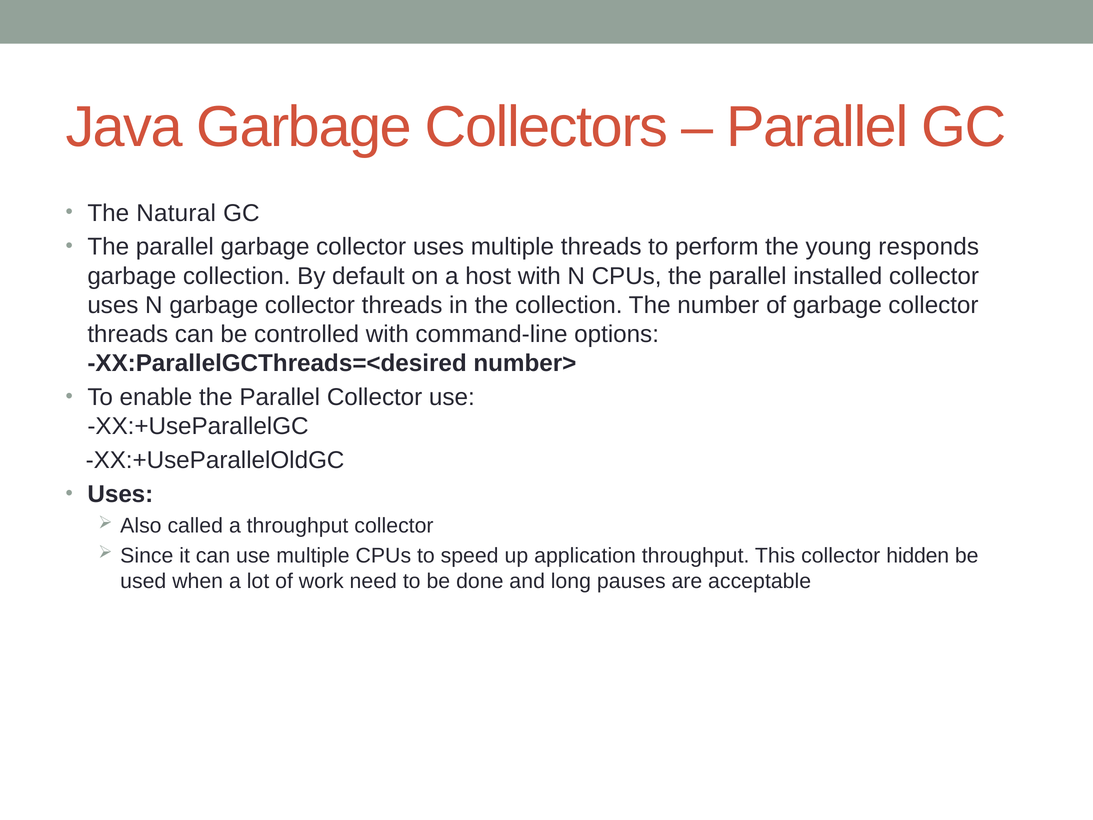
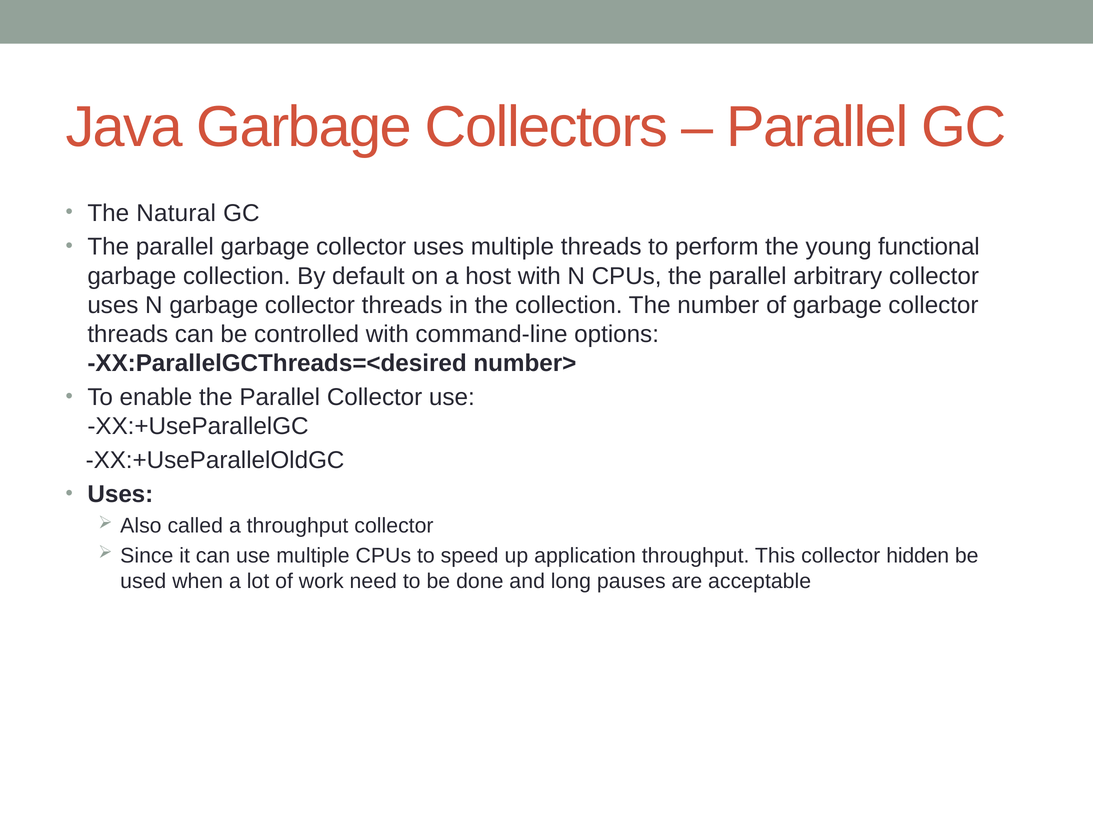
responds: responds -> functional
installed: installed -> arbitrary
